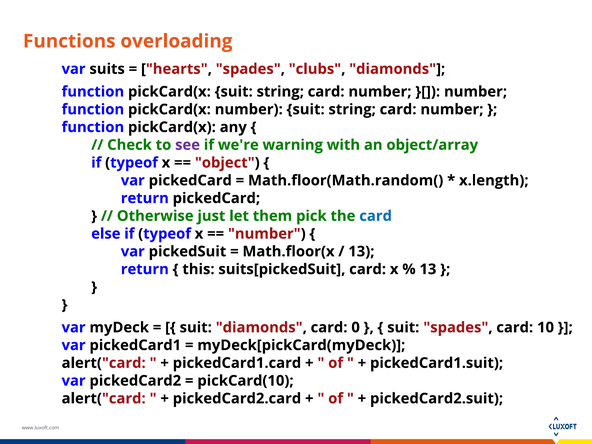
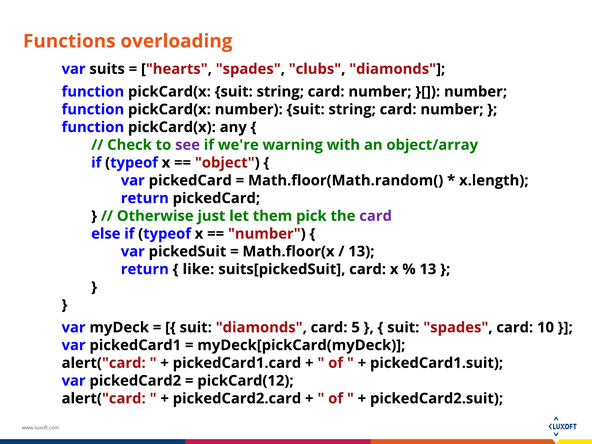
card at (376, 216) colour: blue -> purple
this: this -> like
0: 0 -> 5
pickCard(10: pickCard(10 -> pickCard(12
